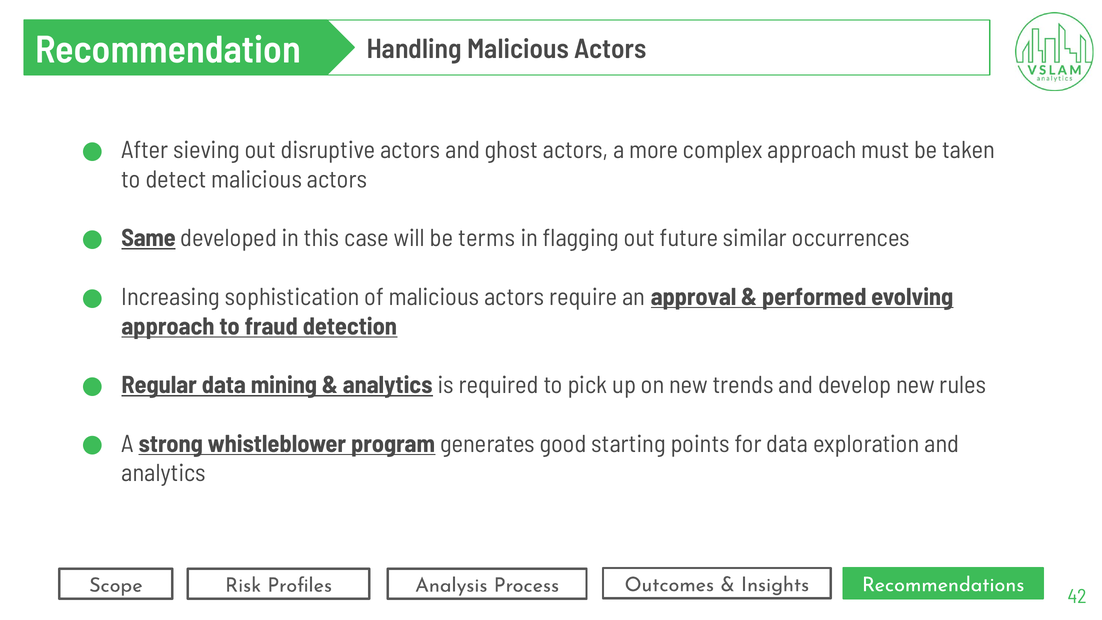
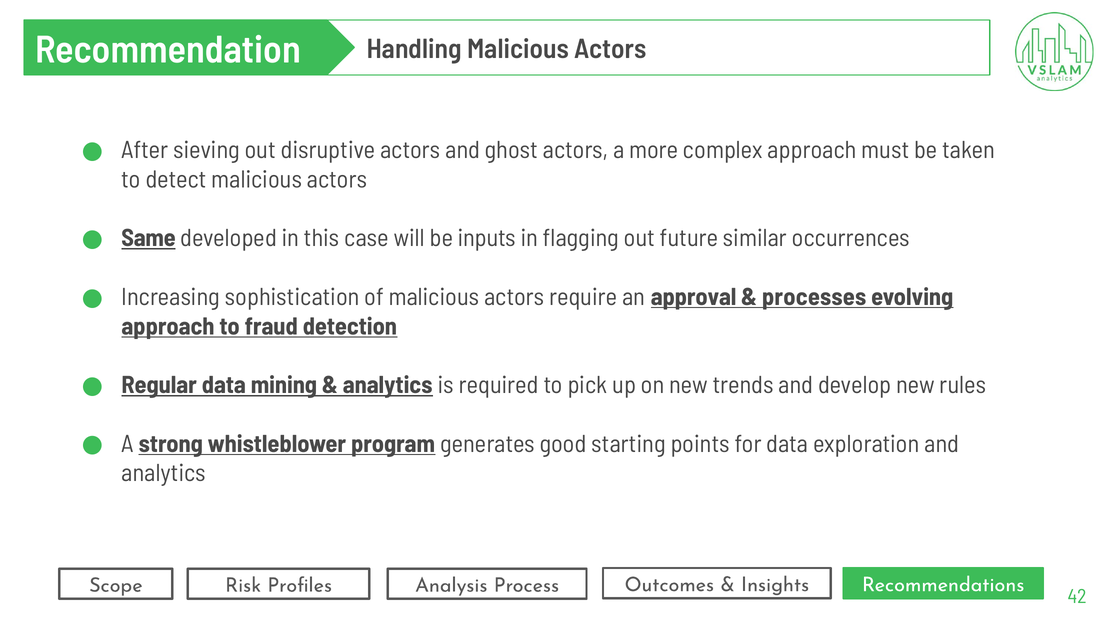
terms: terms -> inputs
performed: performed -> processes
